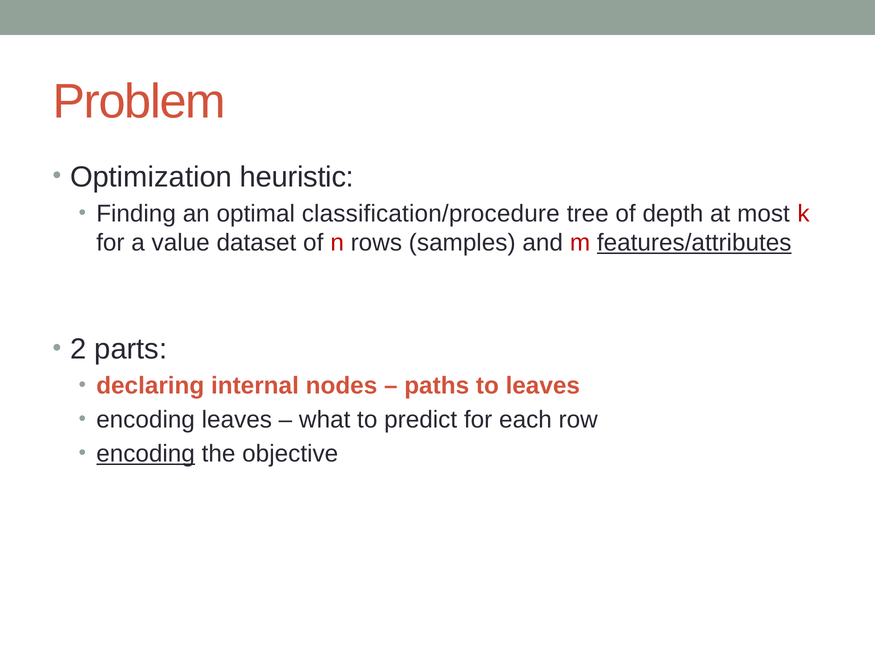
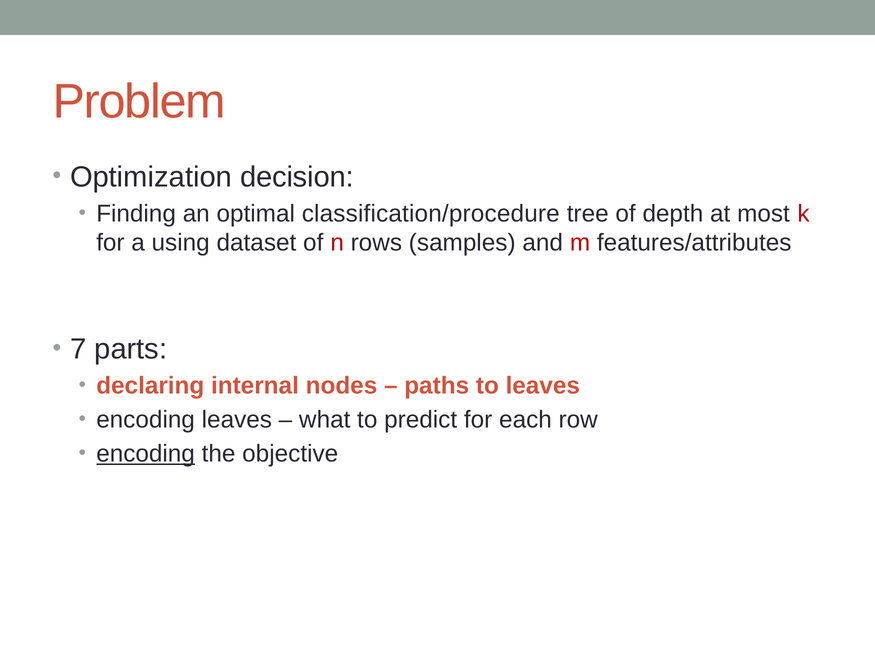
heuristic: heuristic -> decision
value: value -> using
features/attributes underline: present -> none
2: 2 -> 7
